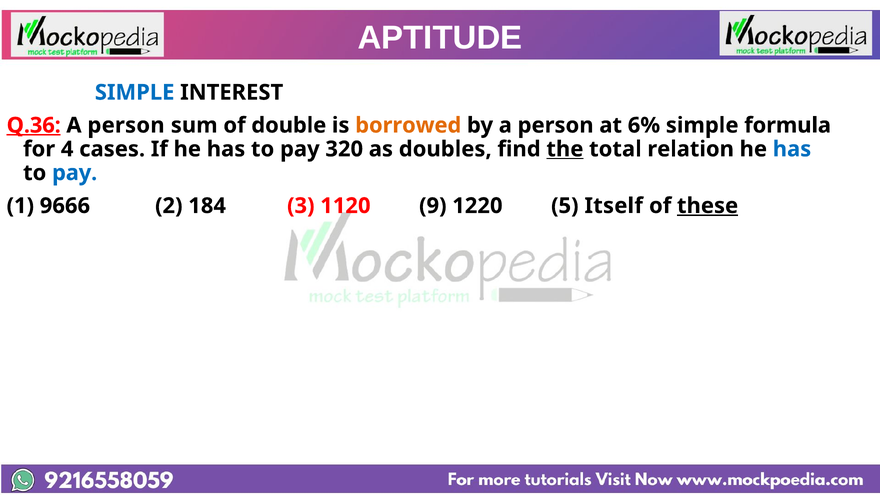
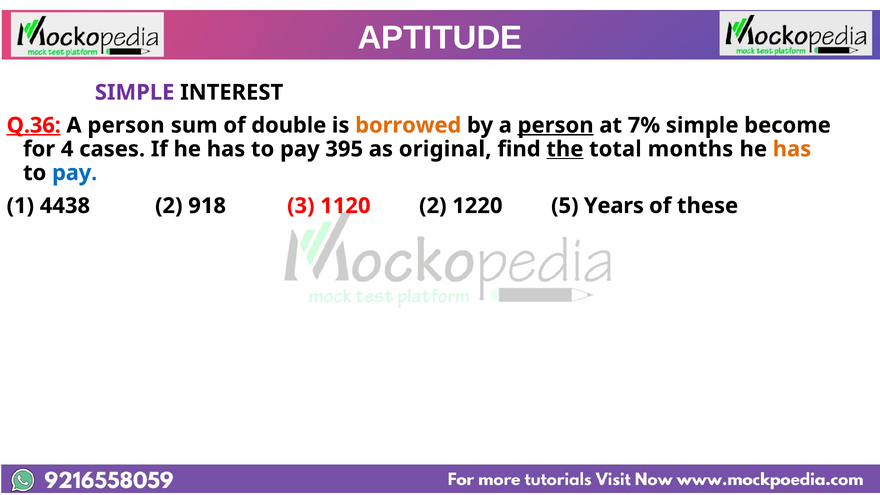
SIMPLE at (135, 92) colour: blue -> purple
person at (556, 125) underline: none -> present
6%: 6% -> 7%
formula: formula -> become
320: 320 -> 395
doubles: doubles -> original
relation: relation -> months
has at (792, 149) colour: blue -> orange
9666: 9666 -> 4438
184: 184 -> 918
1120 9: 9 -> 2
Itself: Itself -> Years
these underline: present -> none
